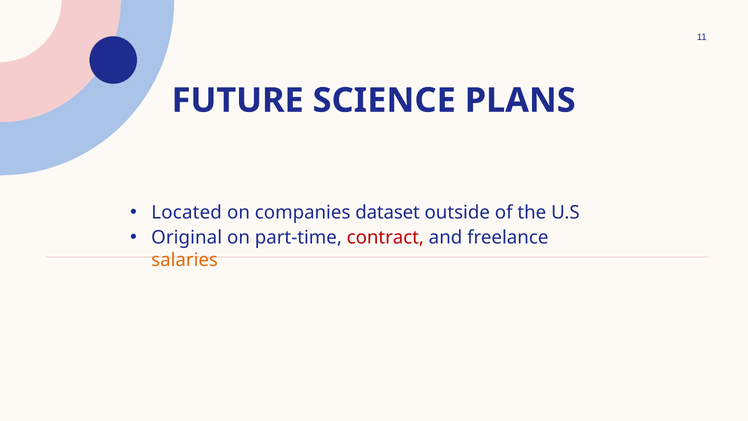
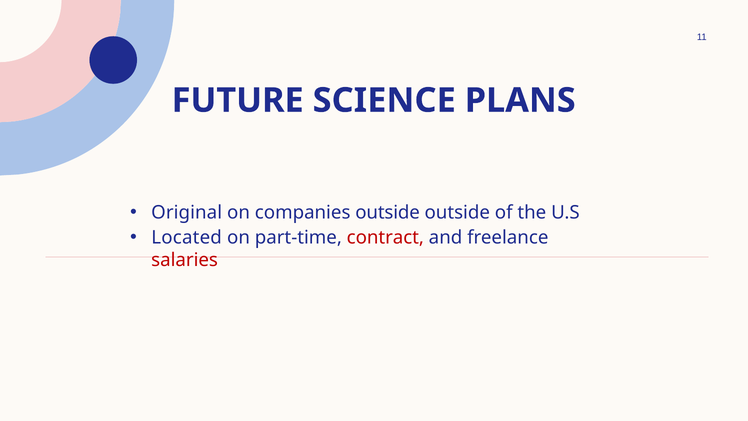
Located: Located -> Original
companies dataset: dataset -> outside
Original: Original -> Located
salaries colour: orange -> red
